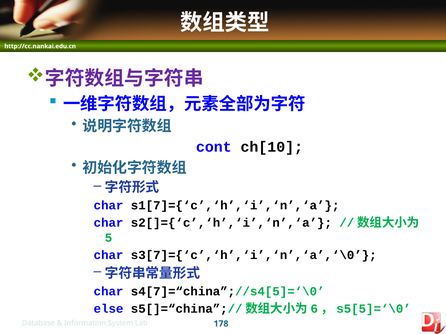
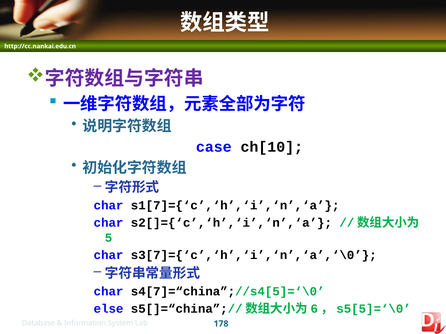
cont: cont -> case
